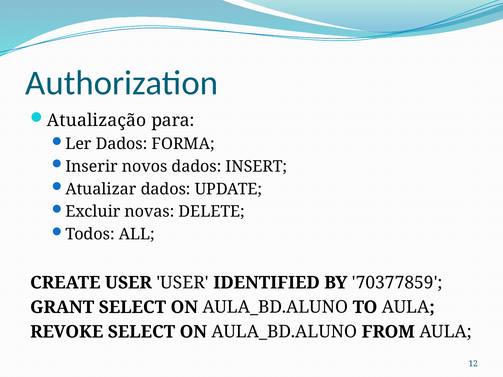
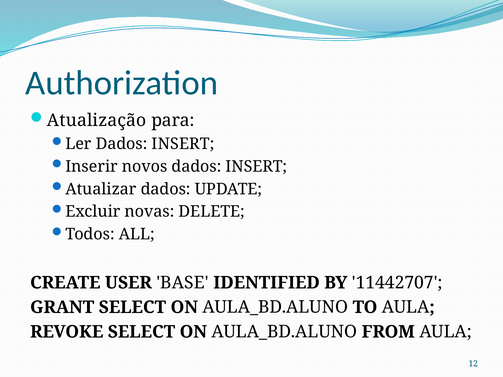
Ler Dados FORMA: FORMA -> INSERT
USER USER: USER -> BASE
70377859: 70377859 -> 11442707
